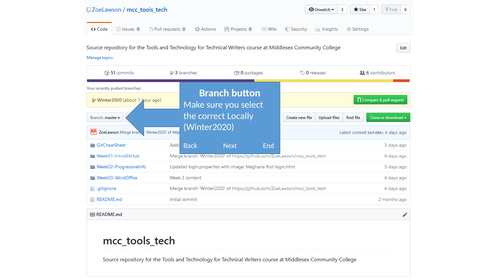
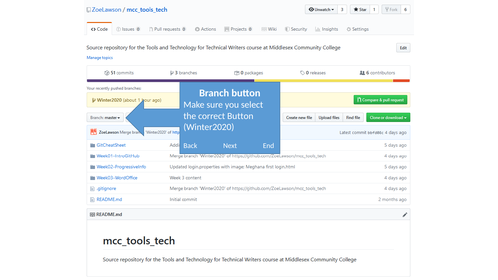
correct Locally: Locally -> Button
